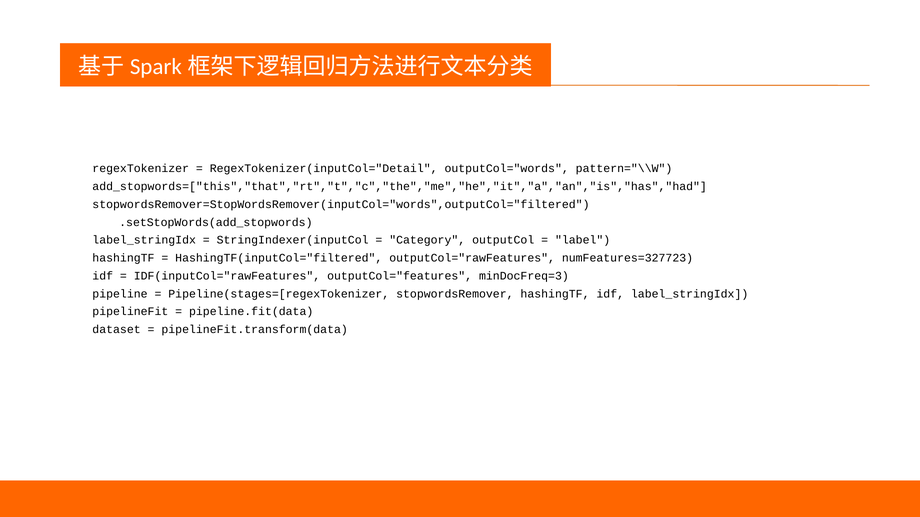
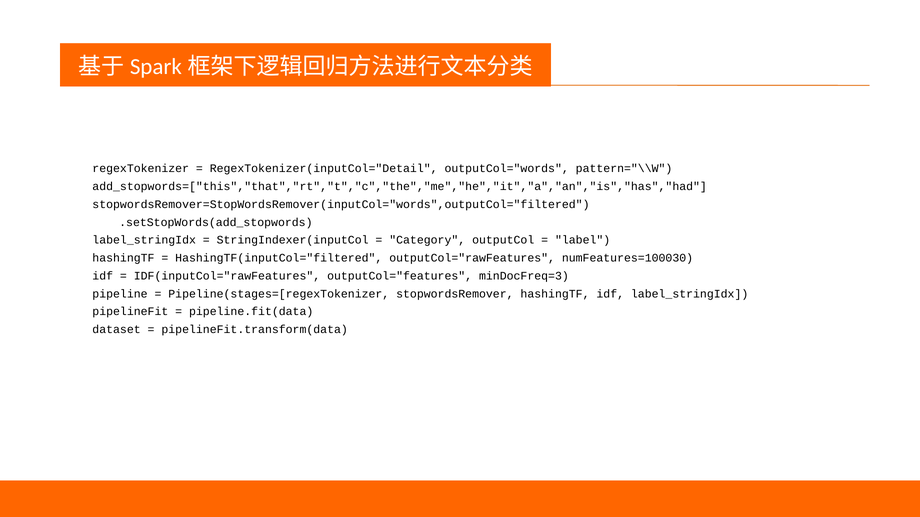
numFeatures=327723: numFeatures=327723 -> numFeatures=100030
